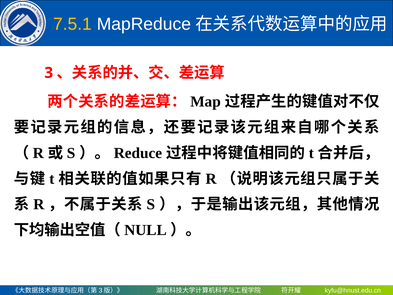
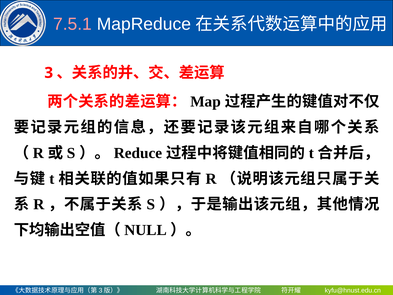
7.5.1 colour: yellow -> pink
